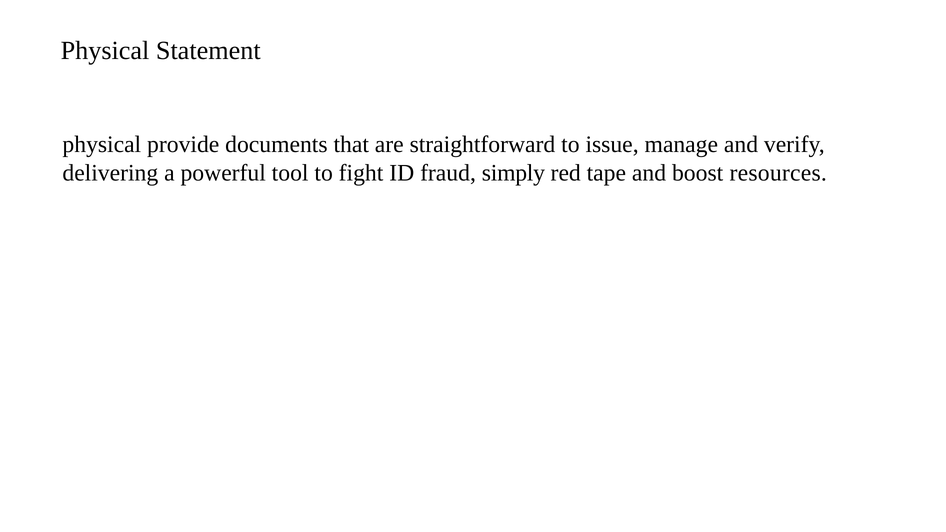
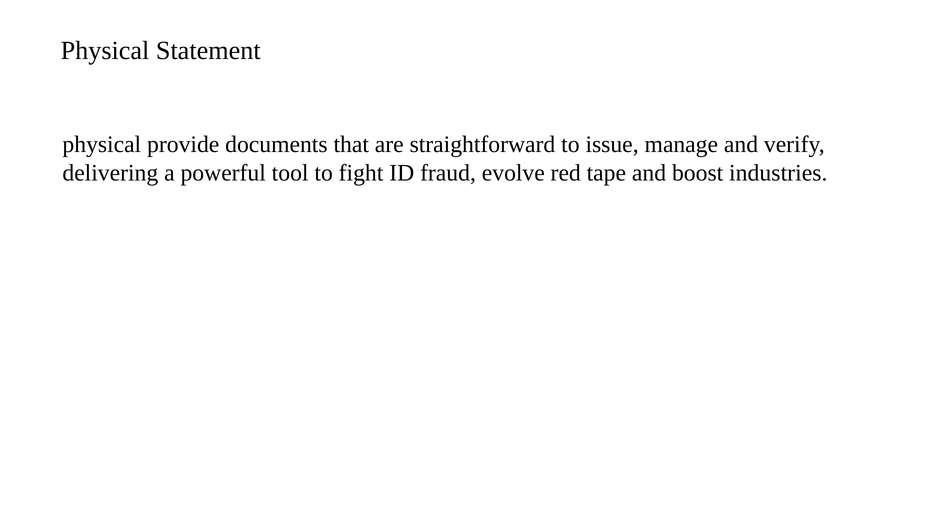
simply: simply -> evolve
resources: resources -> industries
